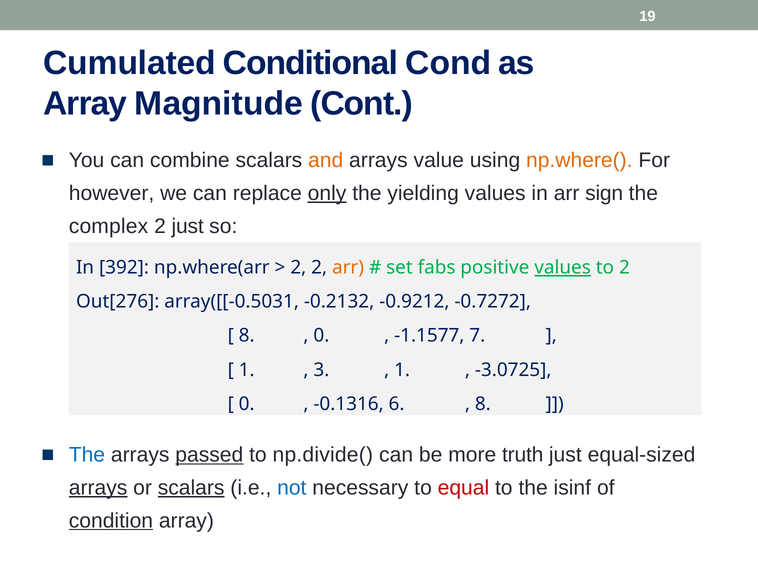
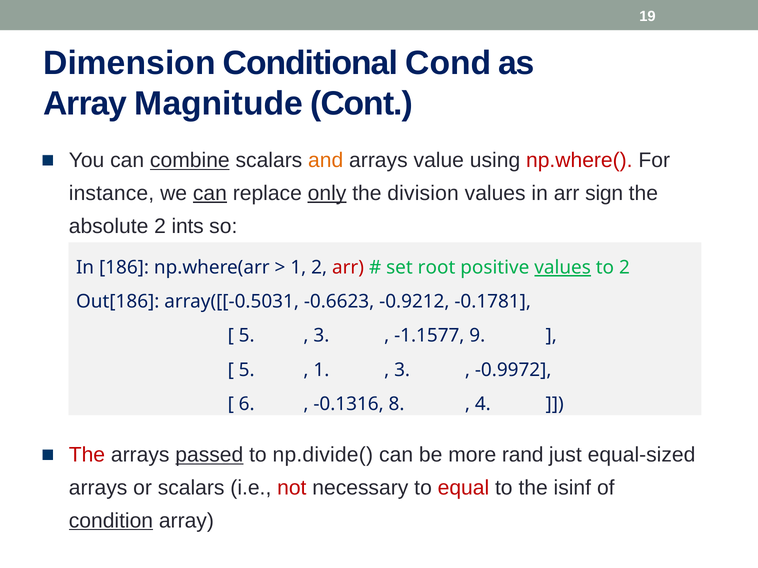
Cumulated: Cumulated -> Dimension
combine underline: none -> present
np.where( colour: orange -> red
however: however -> instance
can at (210, 193) underline: none -> present
yielding: yielding -> division
complex: complex -> absolute
2 just: just -> ints
392: 392 -> 186
2 at (298, 268): 2 -> 1
arr at (348, 268) colour: orange -> red
fabs: fabs -> root
Out[276: Out[276 -> Out[186
-0.2132: -0.2132 -> -0.6623
-0.7272: -0.7272 -> -0.1781
8 at (247, 336): 8 -> 5
0 at (321, 336): 0 -> 3
7: 7 -> 9
1 at (247, 370): 1 -> 5
3 at (321, 370): 3 -> 1
1 at (402, 370): 1 -> 3
-3.0725: -3.0725 -> -0.9972
0 at (247, 404): 0 -> 6
6: 6 -> 8
8 at (483, 404): 8 -> 4
The at (87, 455) colour: blue -> red
truth: truth -> rand
arrays at (98, 488) underline: present -> none
scalars at (191, 488) underline: present -> none
not colour: blue -> red
